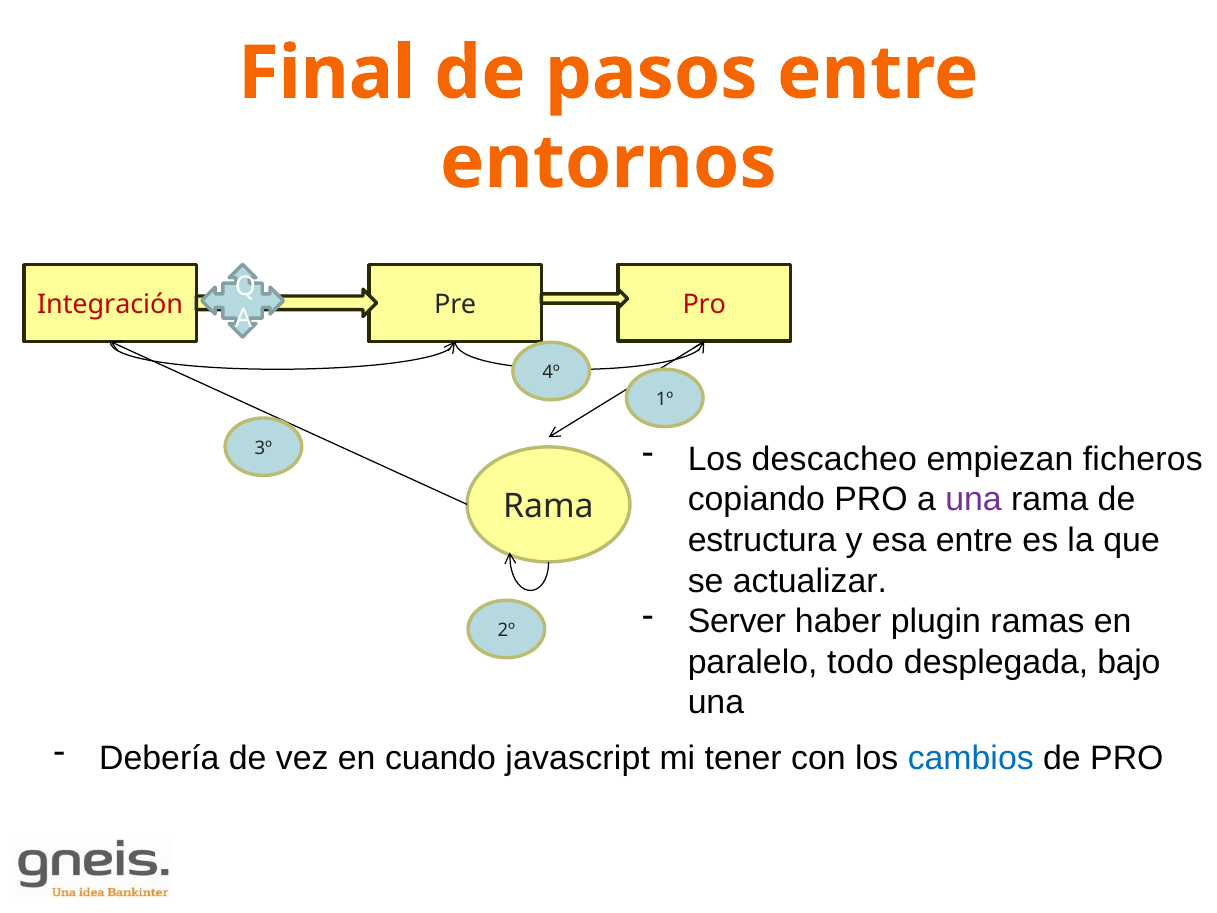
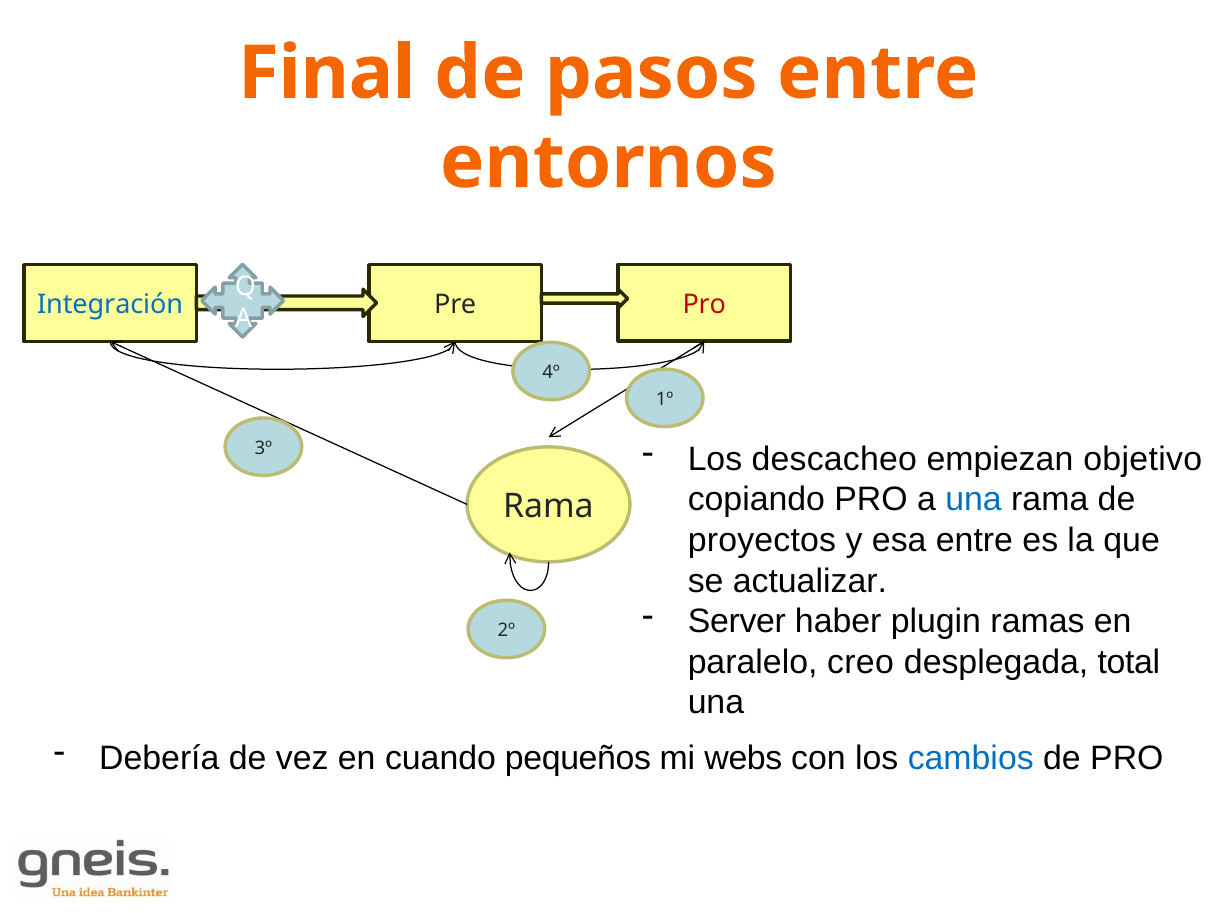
Integración colour: red -> blue
ficheros: ficheros -> objetivo
una at (974, 500) colour: purple -> blue
estructura: estructura -> proyectos
todo: todo -> creo
bajo: bajo -> total
javascript: javascript -> pequeños
tener: tener -> webs
